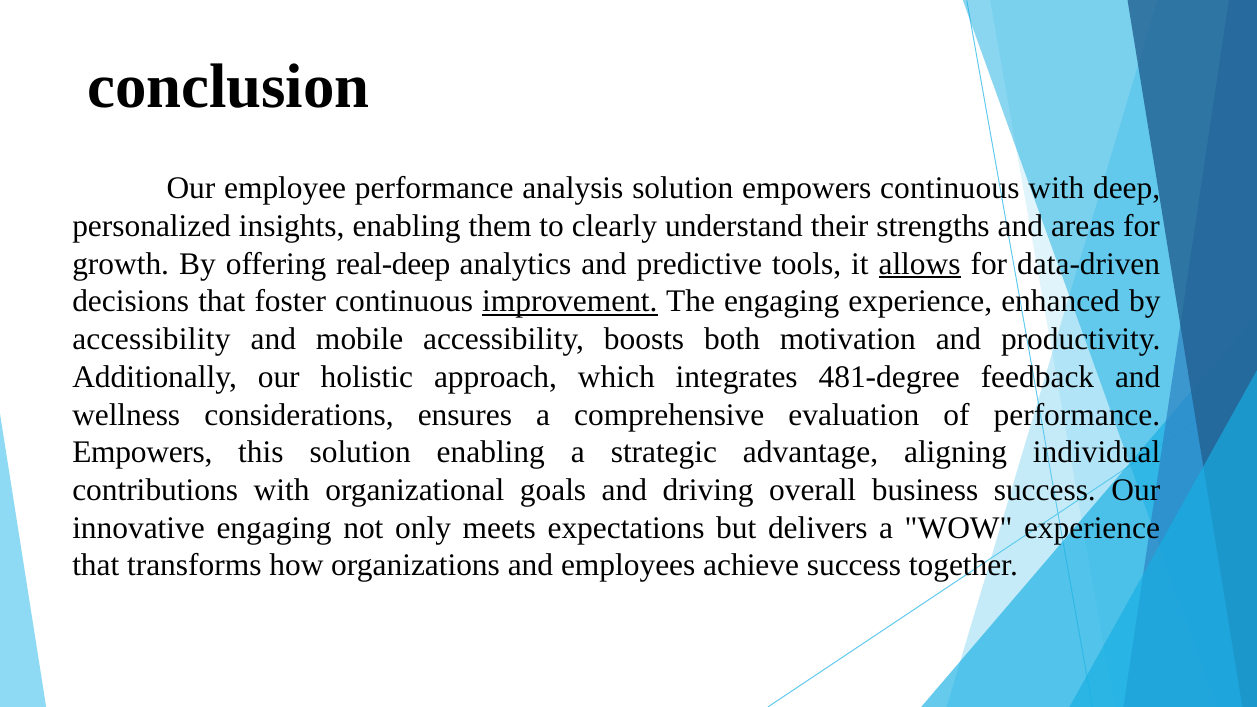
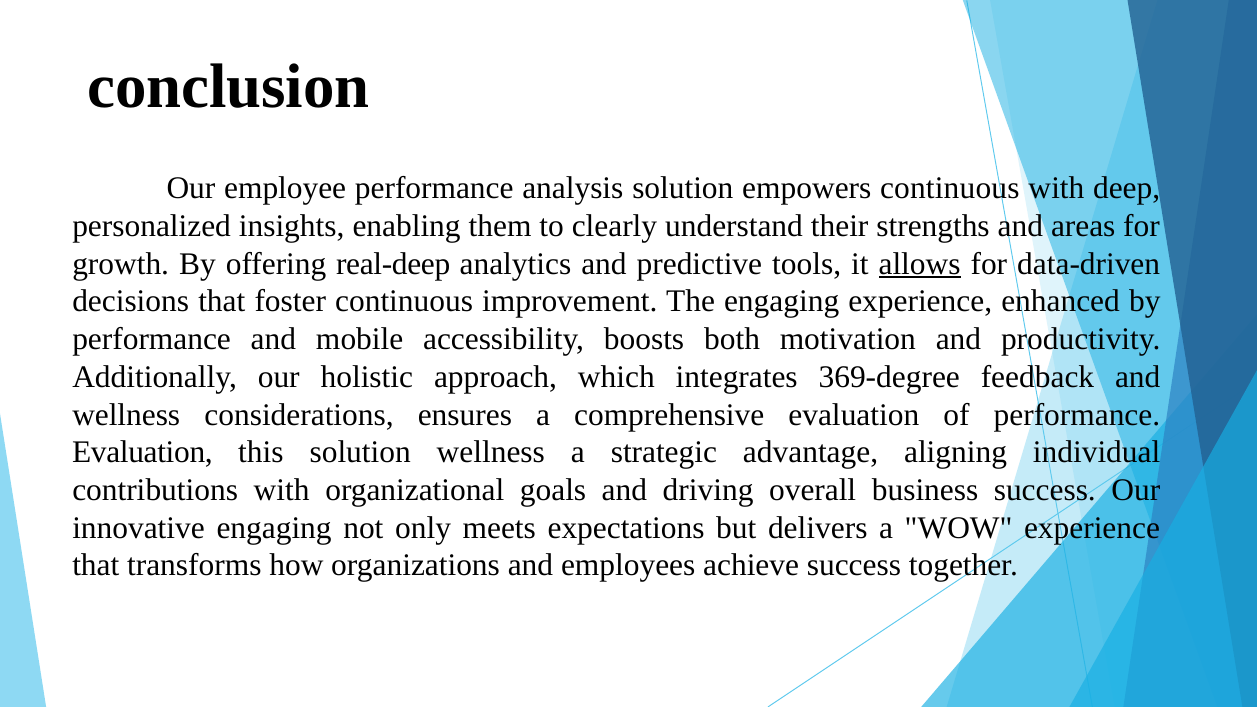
improvement underline: present -> none
accessibility at (151, 339): accessibility -> performance
481-degree: 481-degree -> 369-degree
Empowers at (142, 452): Empowers -> Evaluation
solution enabling: enabling -> wellness
